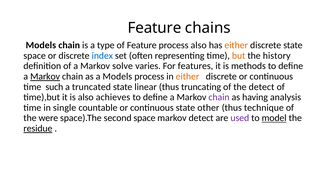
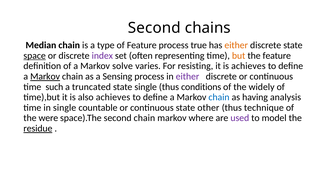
Feature at (155, 28): Feature -> Second
Models at (41, 45): Models -> Median
process also: also -> true
space at (35, 56) underline: none -> present
index colour: blue -> purple
the history: history -> feature
features: features -> resisting
is methods: methods -> achieves
a Models: Models -> Sensing
either at (188, 77) colour: orange -> purple
state linear: linear -> single
truncating: truncating -> conditions
the detect: detect -> widely
chain at (219, 97) colour: purple -> blue
second space: space -> chain
markov detect: detect -> where
model underline: present -> none
